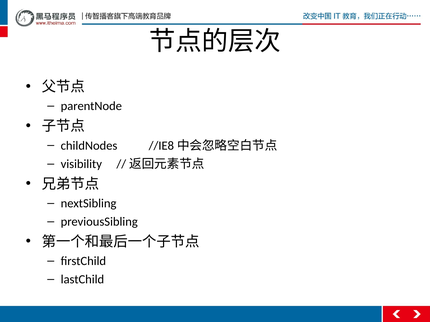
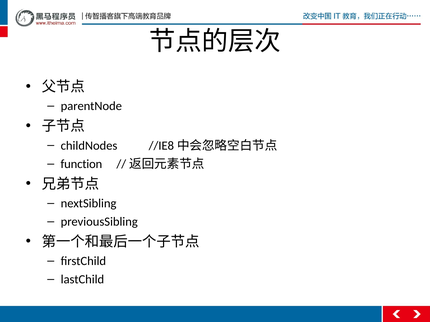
visibility: visibility -> function
